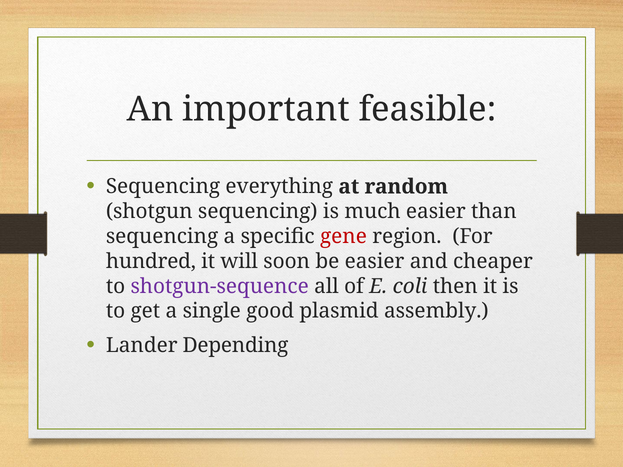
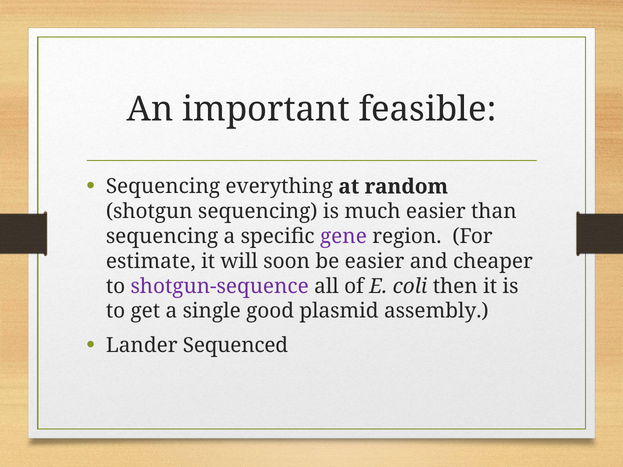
gene colour: red -> purple
hundred: hundred -> estimate
Depending: Depending -> Sequenced
